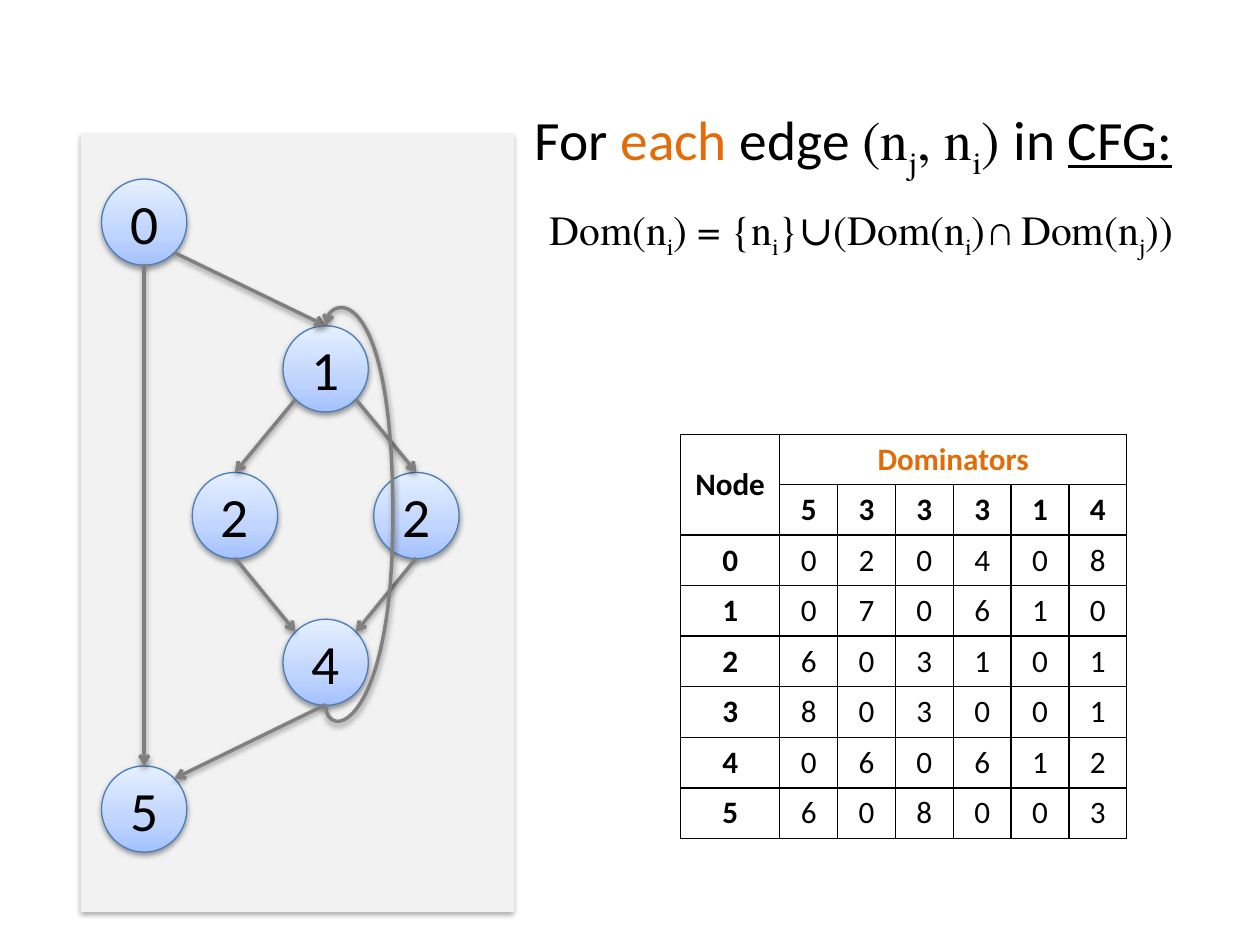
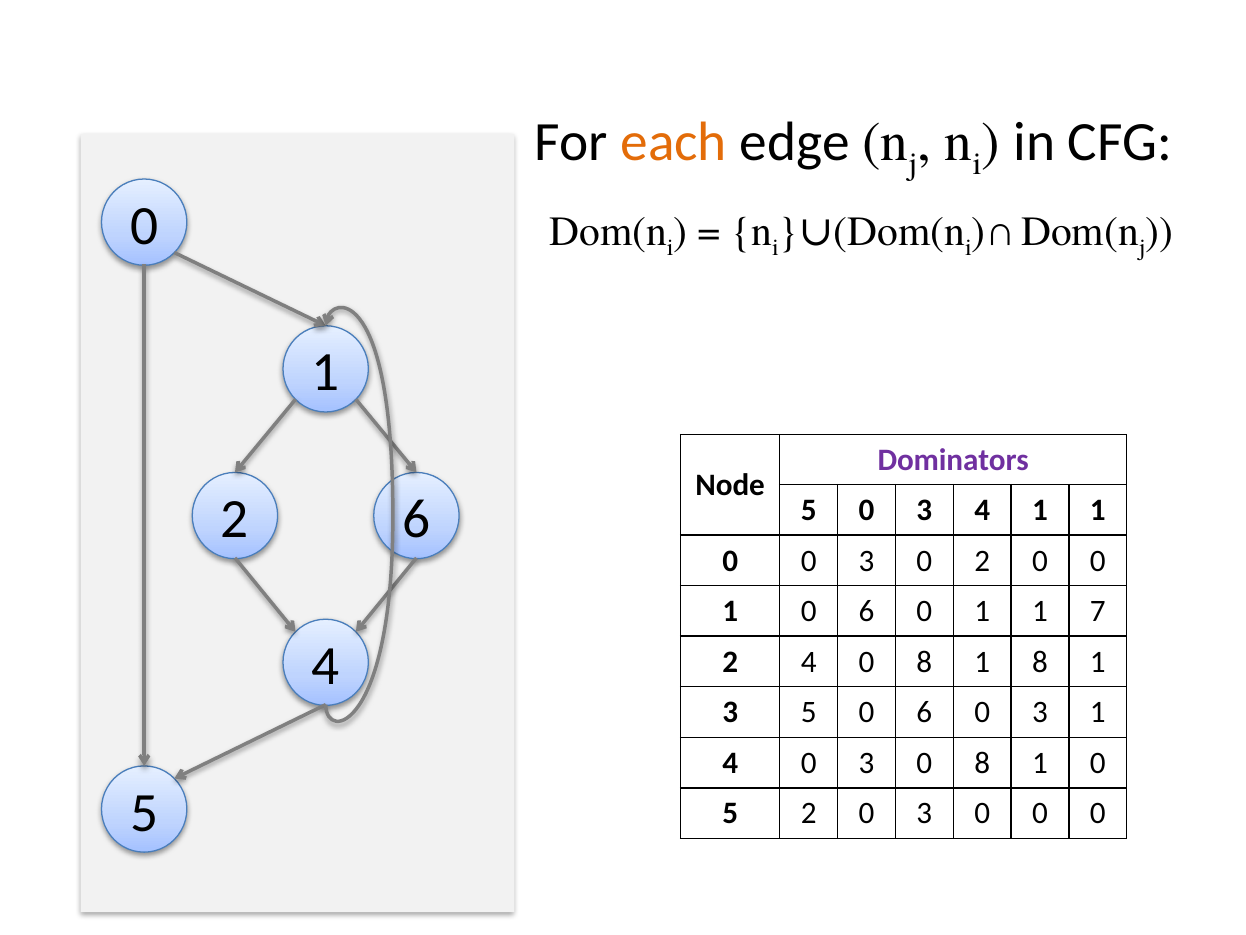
CFG underline: present -> none
Dominators colour: orange -> purple
2 2: 2 -> 6
3 at (866, 510): 3 -> 0
3 at (982, 510): 3 -> 4
4 at (1098, 510): 4 -> 1
0 0 2: 2 -> 3
0 4: 4 -> 2
8 at (1098, 560): 8 -> 0
1 0 7: 7 -> 6
6 at (982, 611): 6 -> 1
0 at (1098, 611): 0 -> 7
2 6: 6 -> 4
3 at (924, 661): 3 -> 8
0 at (1040, 661): 0 -> 8
3 8: 8 -> 5
3 at (924, 712): 3 -> 6
0 at (1040, 712): 0 -> 3
4 0 6: 6 -> 3
6 at (982, 763): 6 -> 8
2 at (1098, 763): 2 -> 0
5 6: 6 -> 2
8 at (924, 813): 8 -> 3
0 0 3: 3 -> 0
